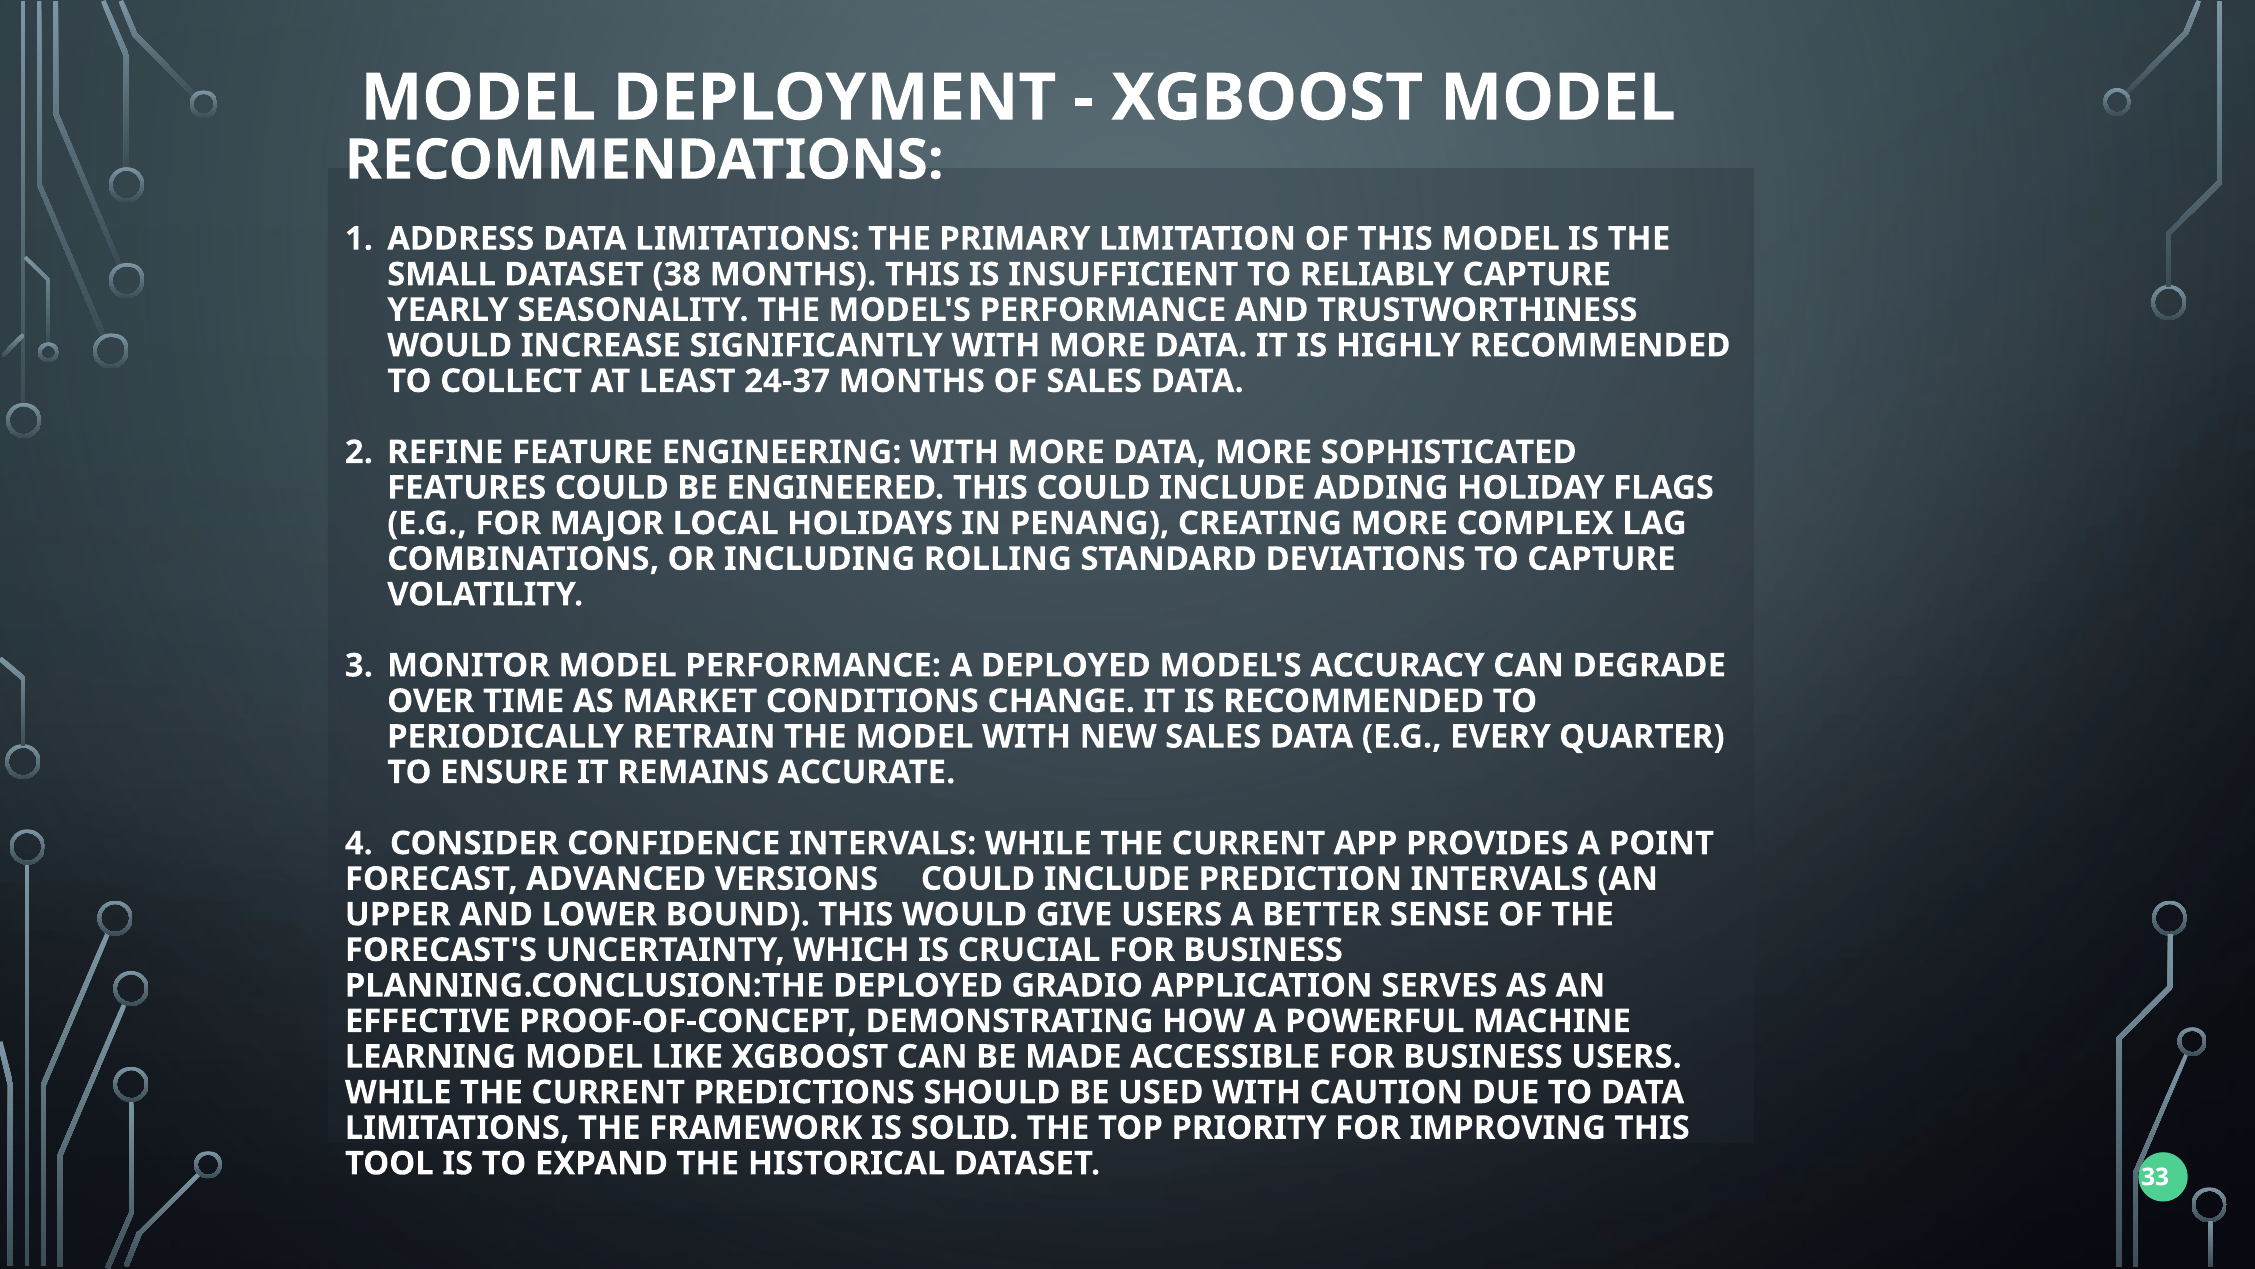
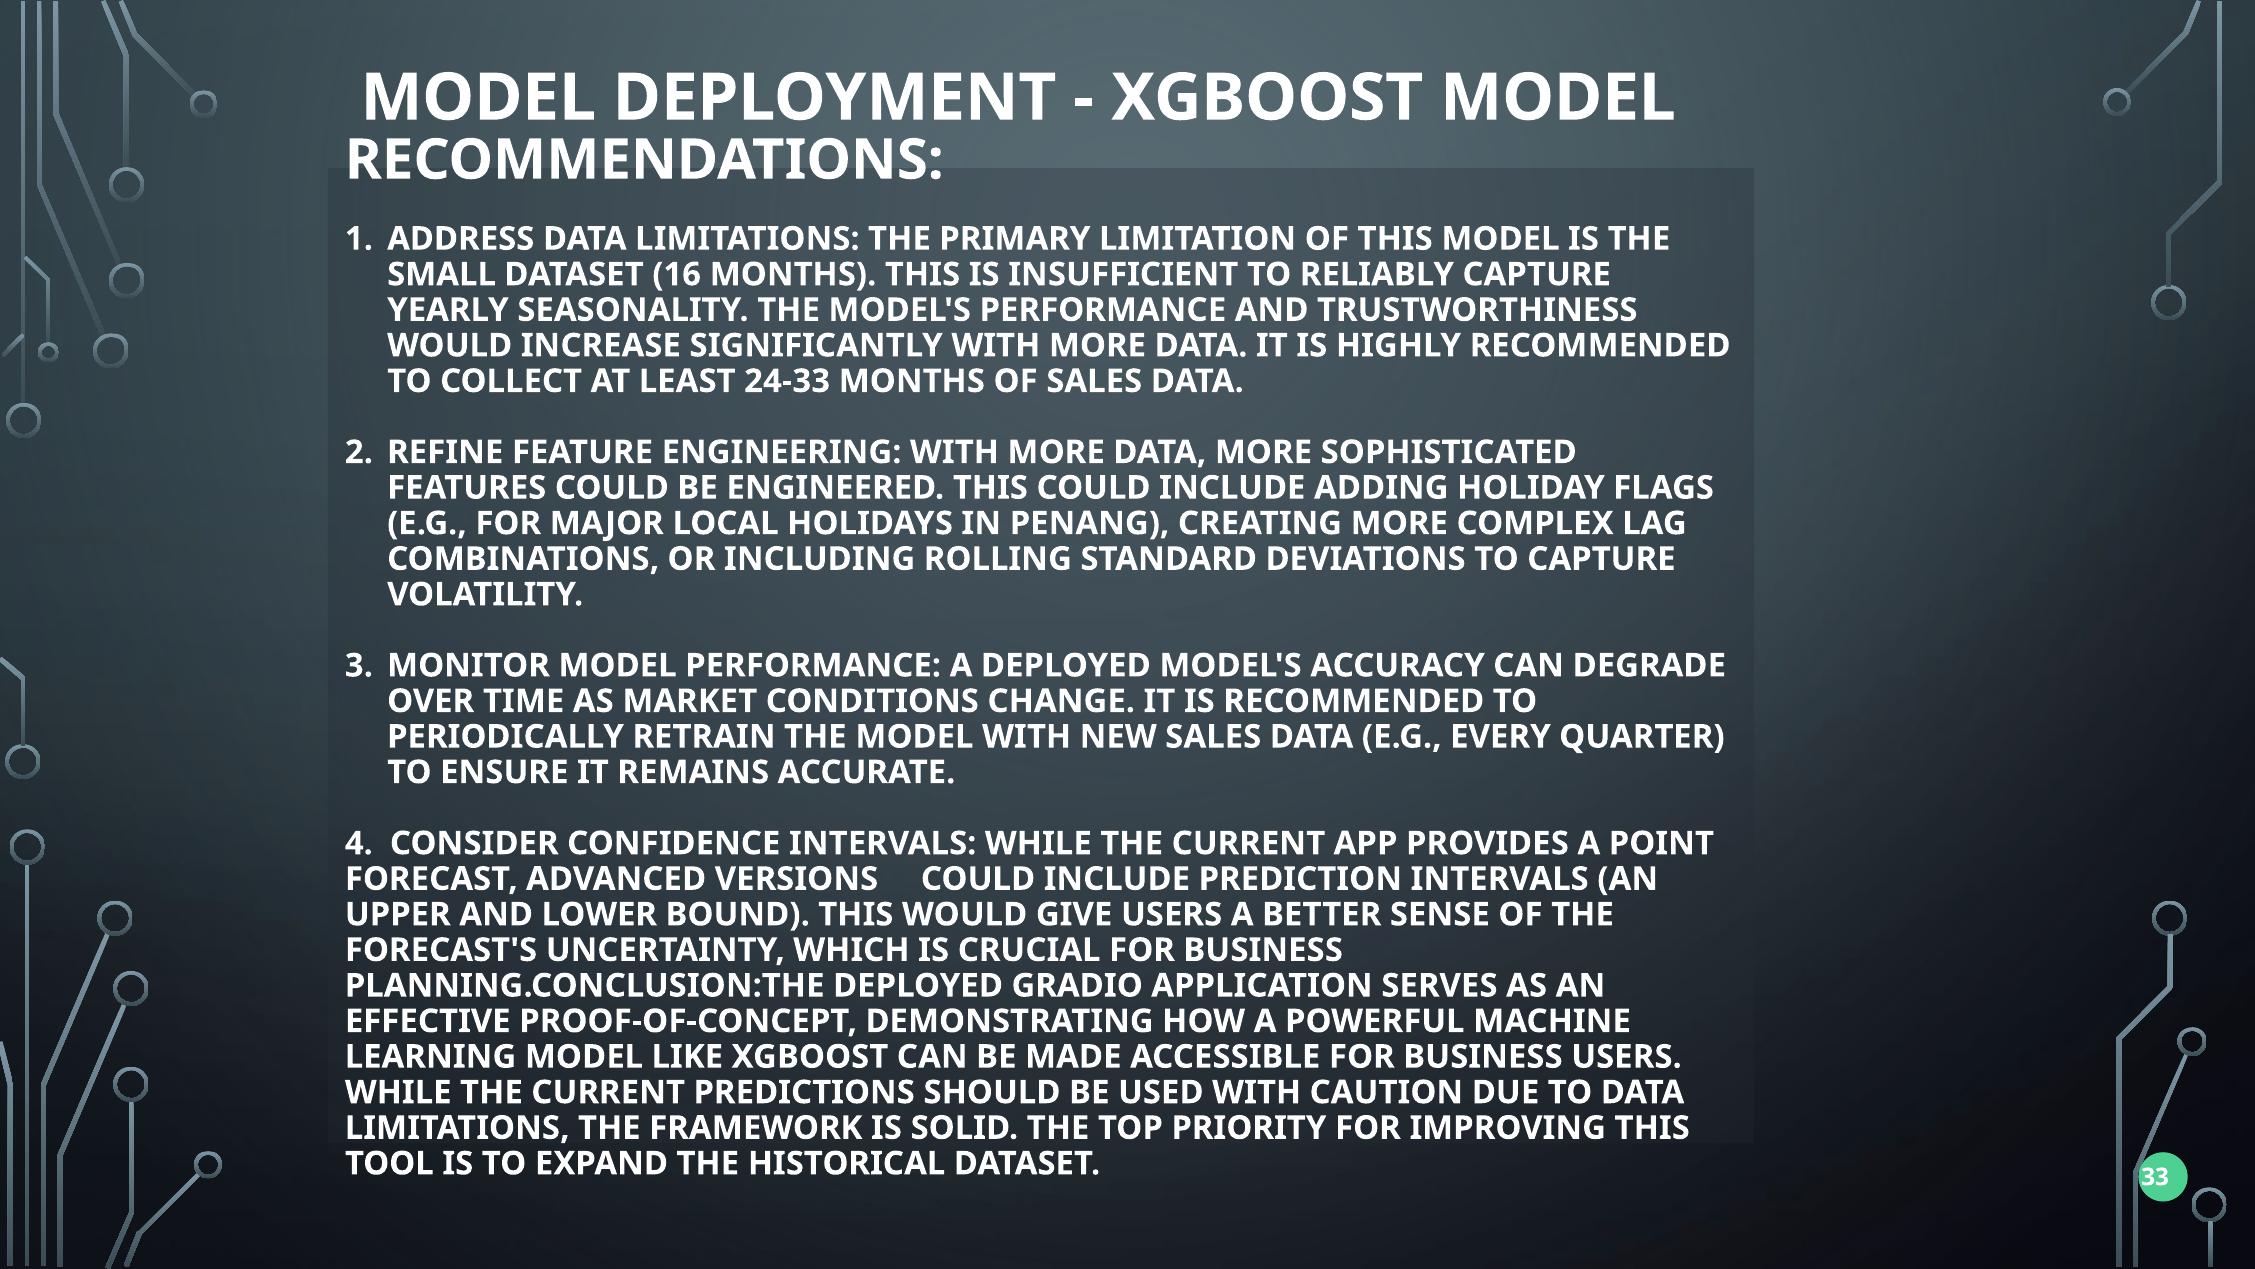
38: 38 -> 16
24-37: 24-37 -> 24-33
